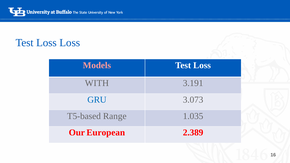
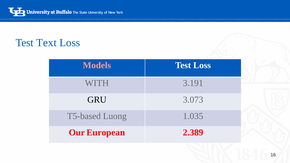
Loss at (47, 43): Loss -> Text
GRU colour: blue -> black
Range: Range -> Luong
